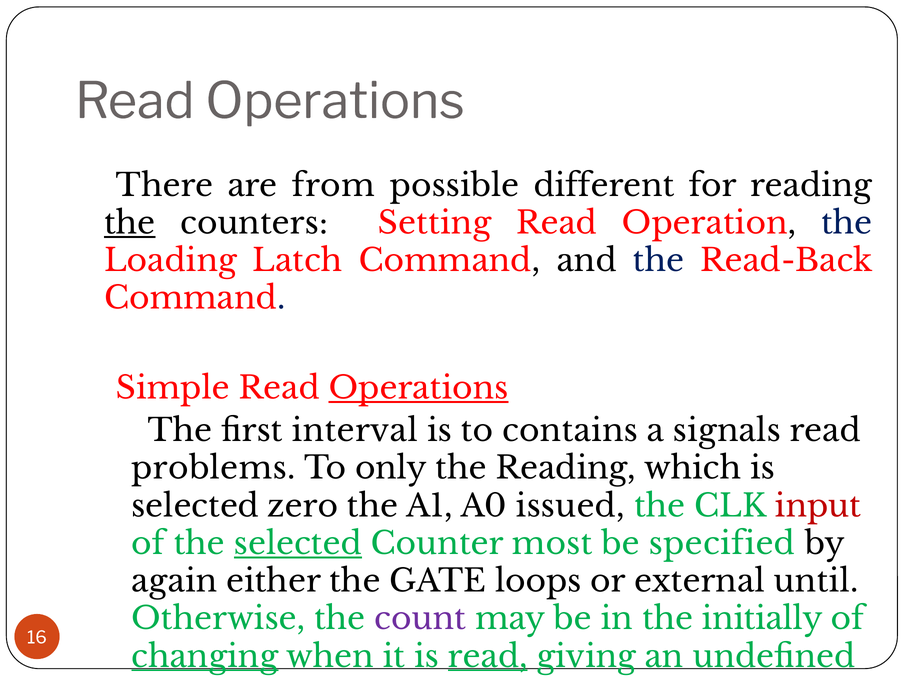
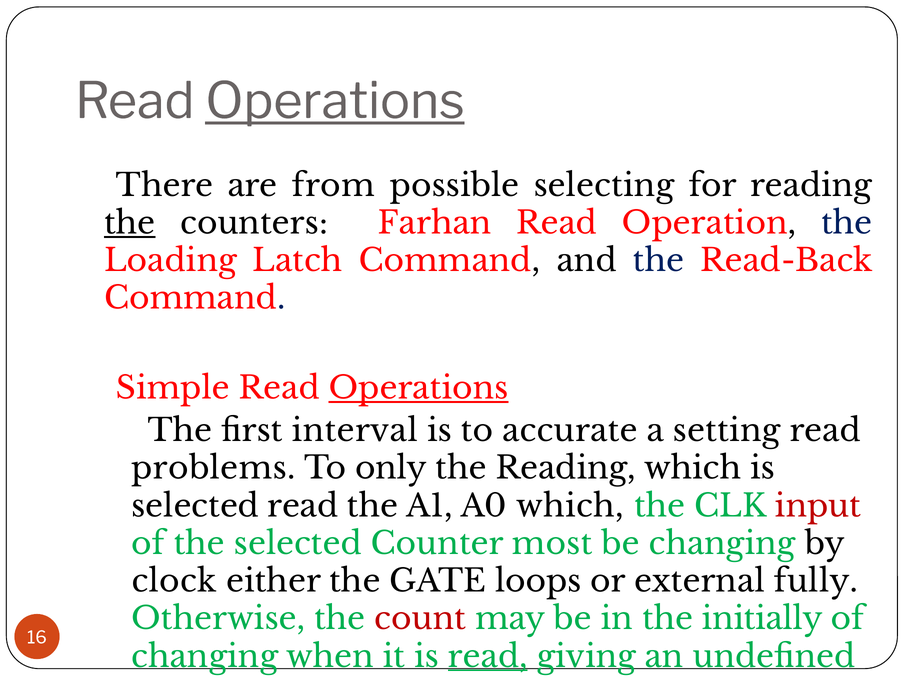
Operations at (335, 101) underline: none -> present
different: different -> selecting
Setting: Setting -> Farhan
contains: contains -> accurate
signals: signals -> setting
selected zero: zero -> read
A0 issued: issued -> which
selected at (298, 544) underline: present -> none
be specified: specified -> changing
again: again -> clock
until: until -> fully
count colour: purple -> red
changing at (205, 657) underline: present -> none
